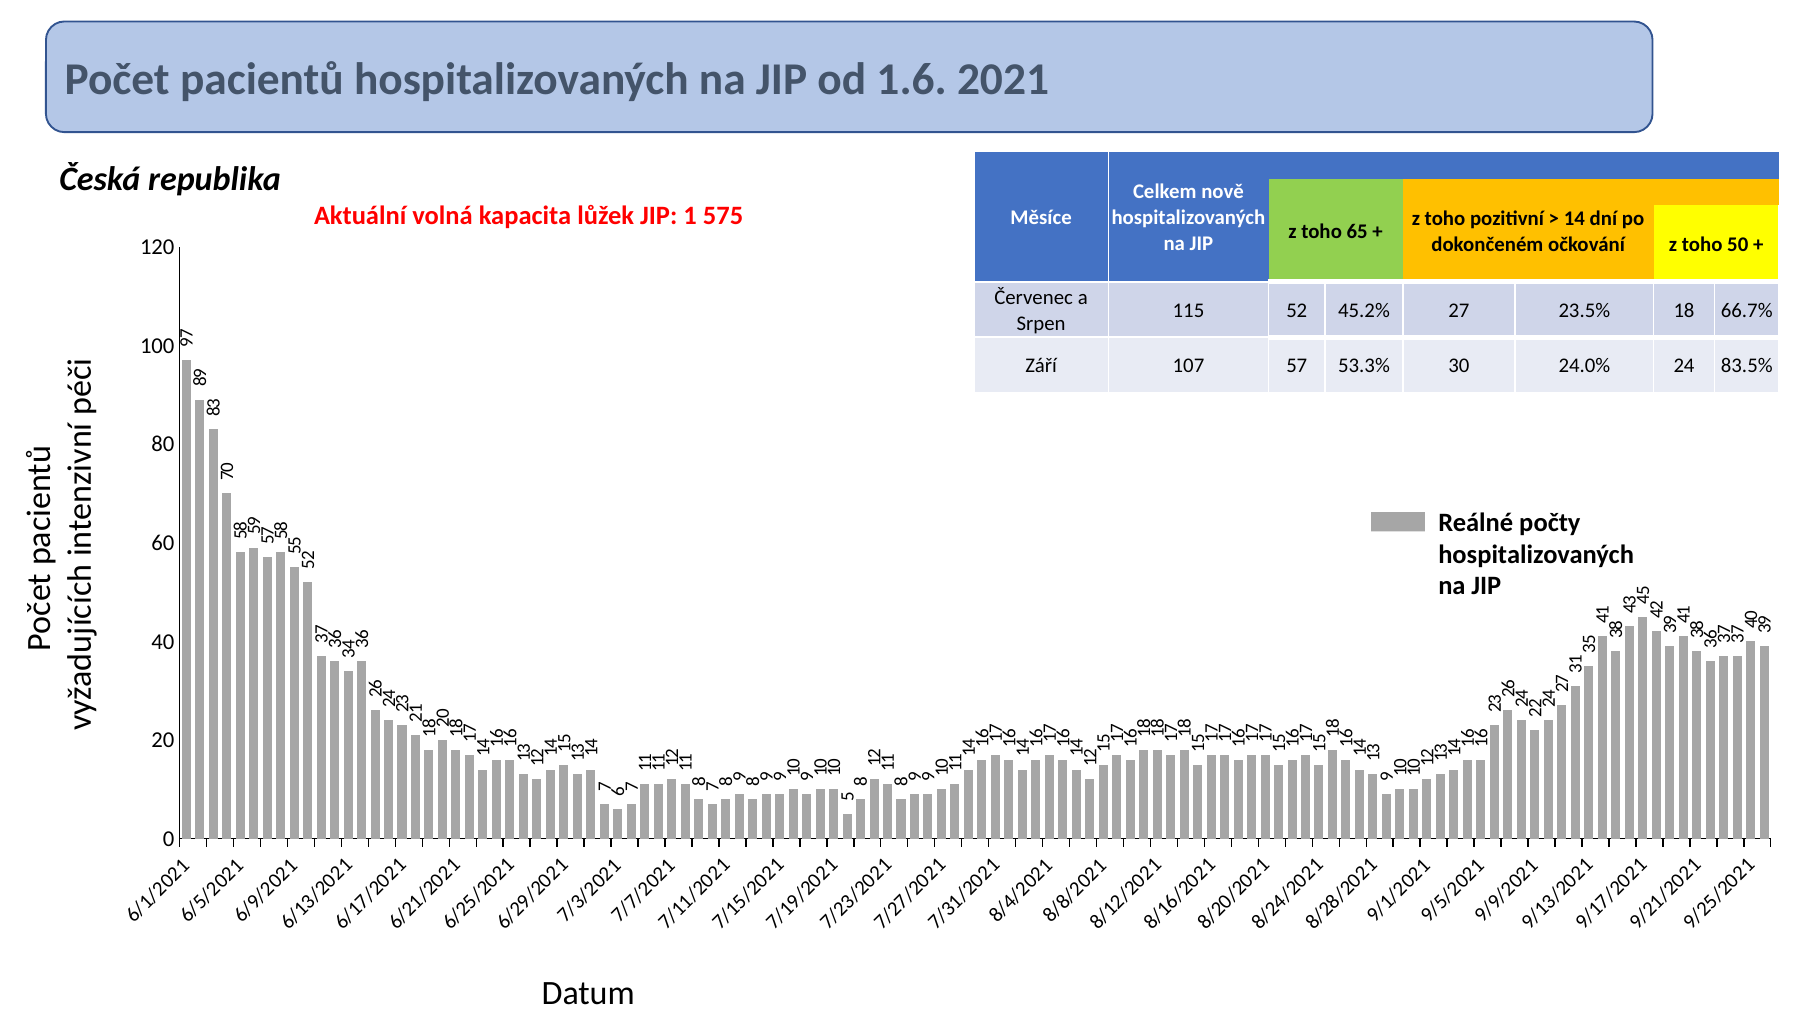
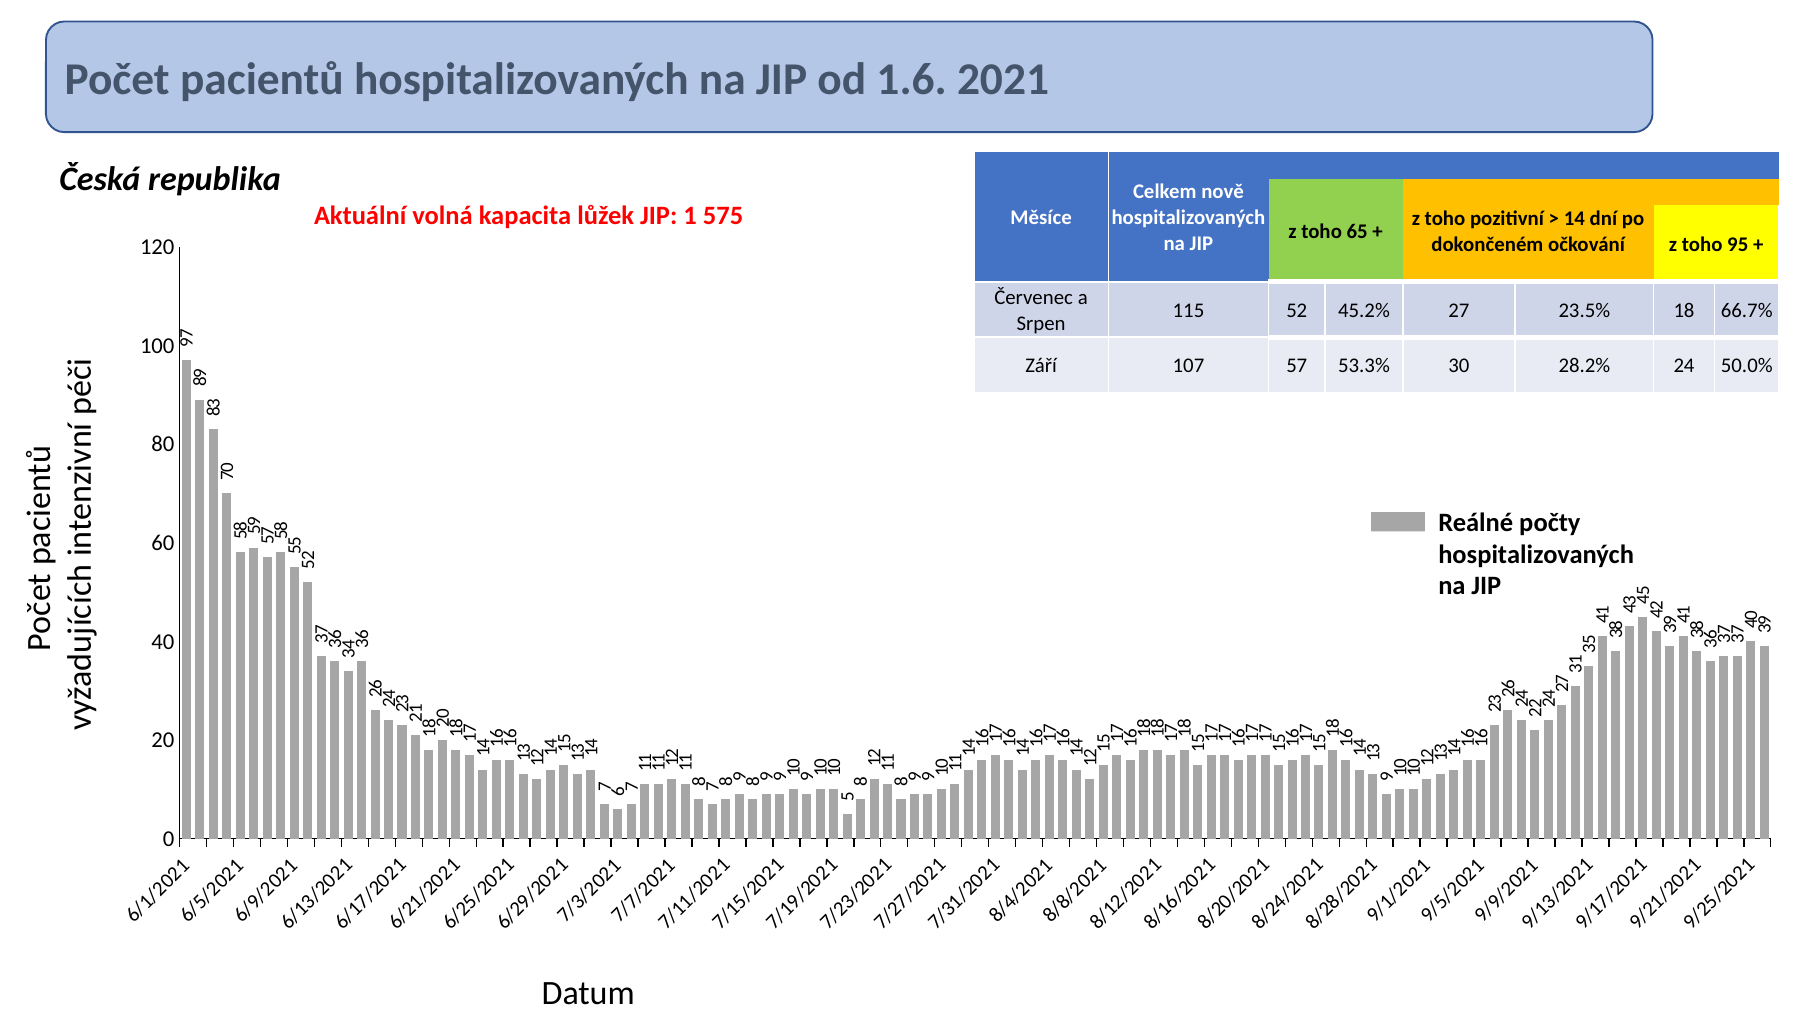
50: 50 -> 95
24.0%: 24.0% -> 28.2%
83.5%: 83.5% -> 50.0%
